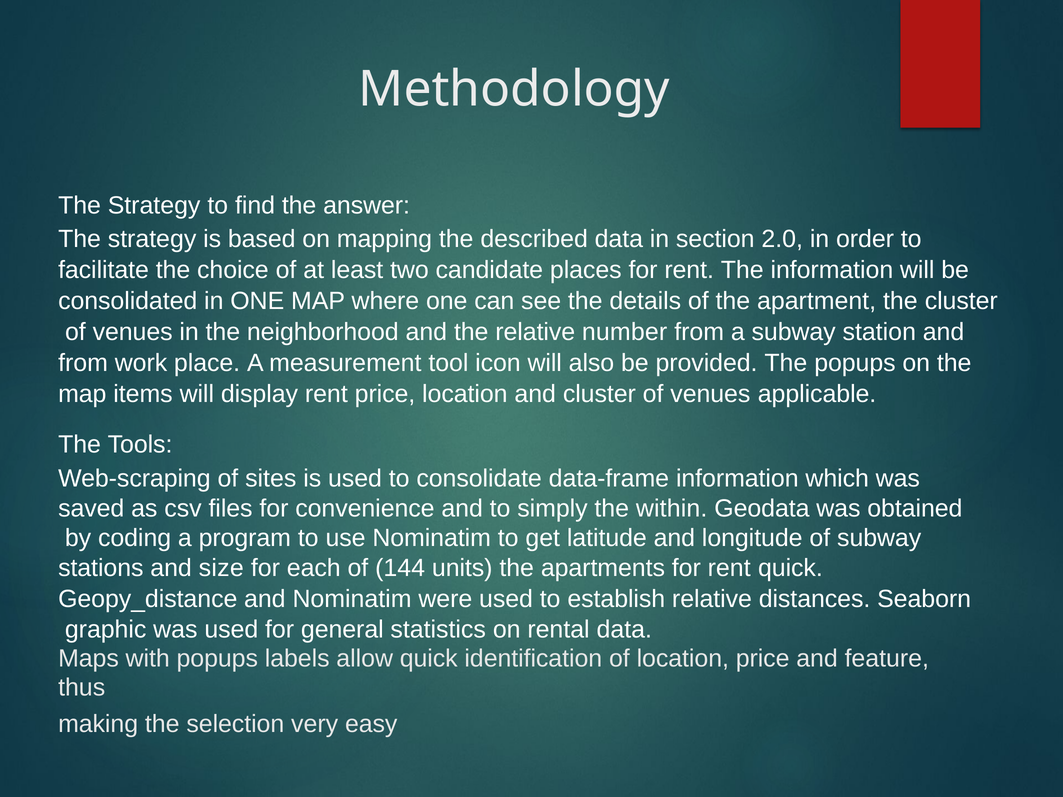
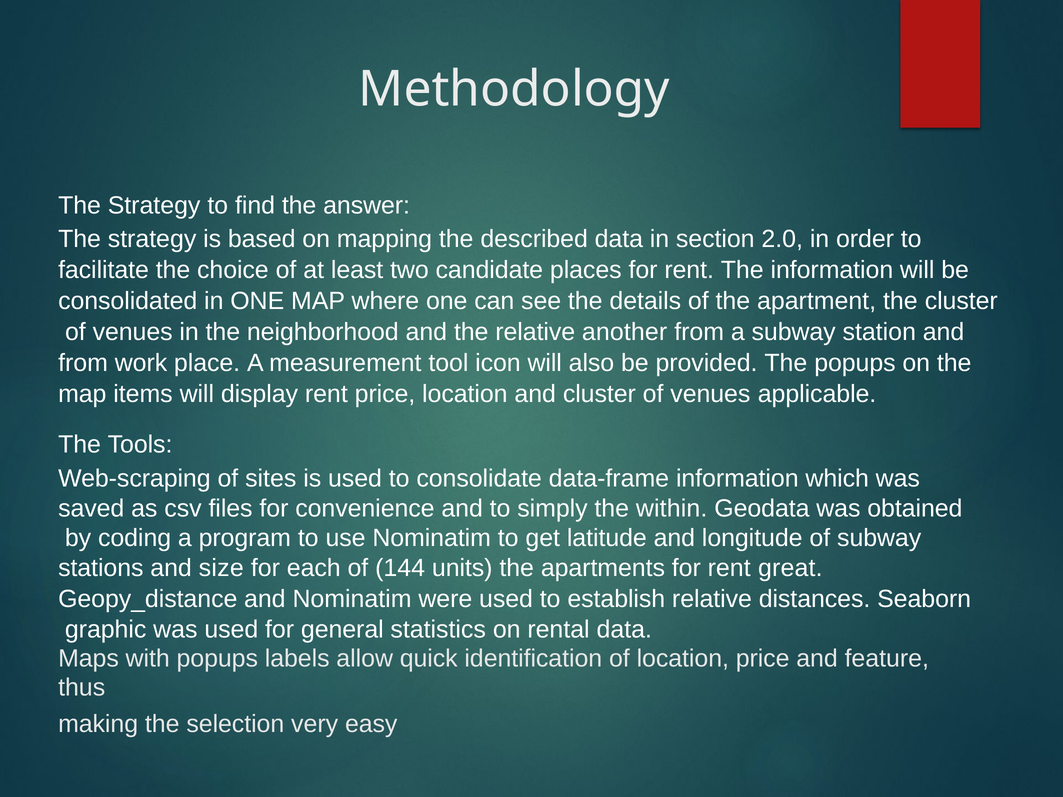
number: number -> another
rent quick: quick -> great
